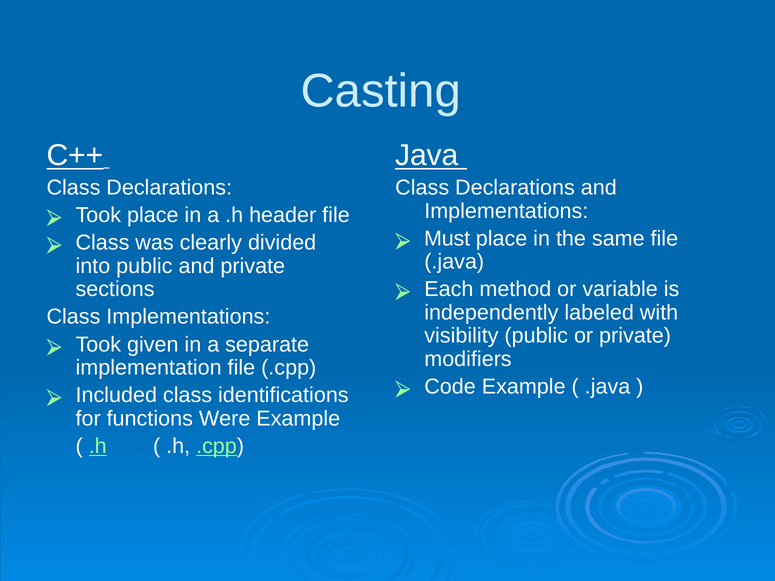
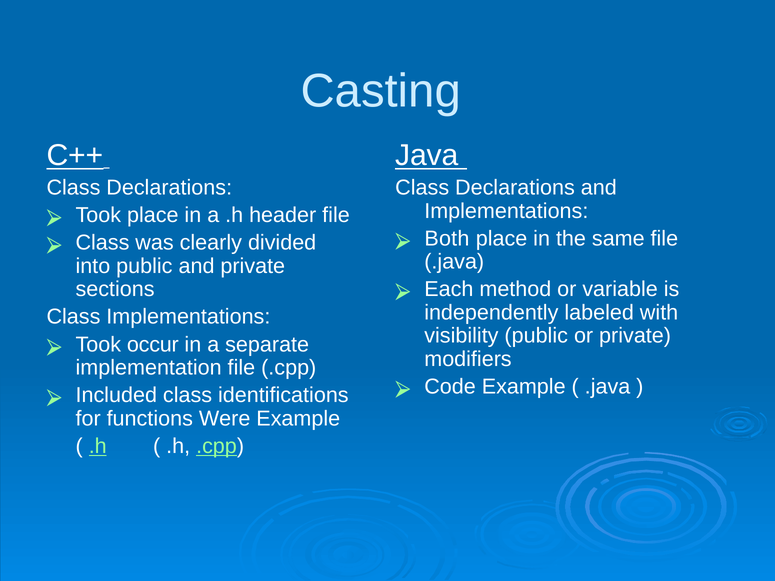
Must: Must -> Both
given: given -> occur
